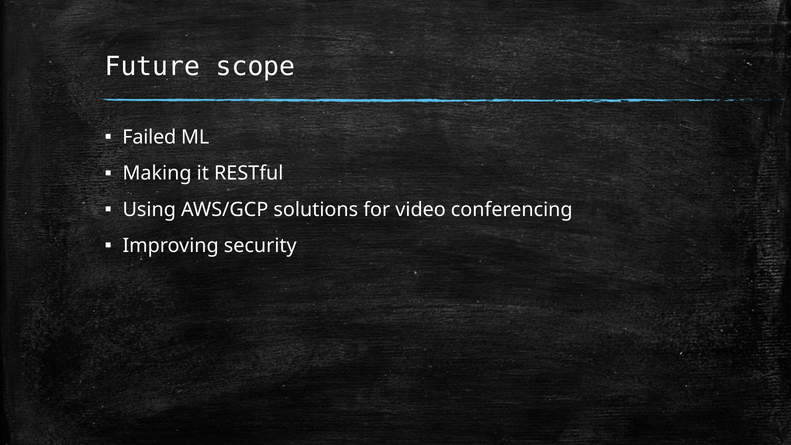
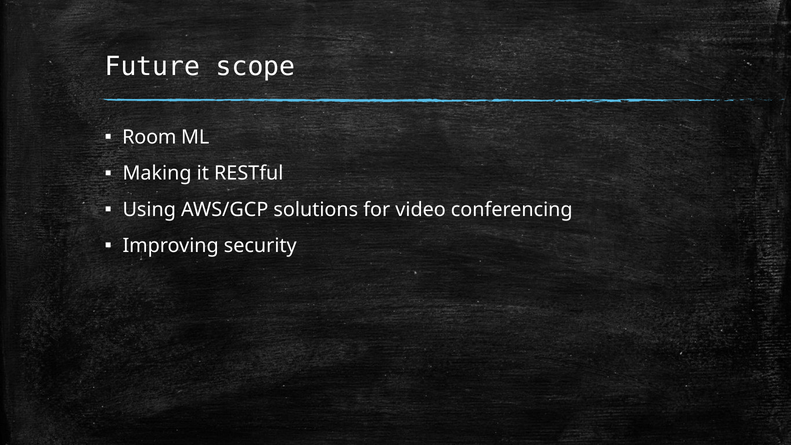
Failed: Failed -> Room
